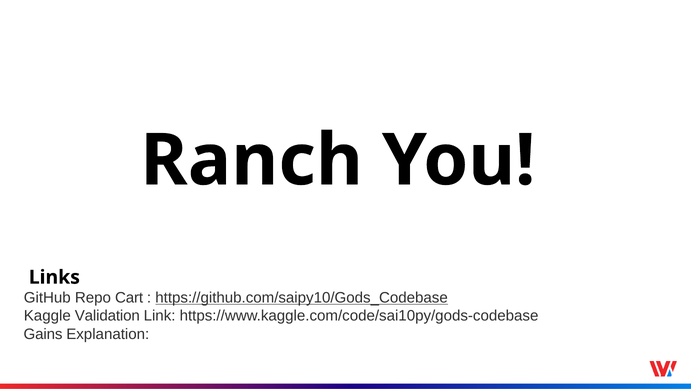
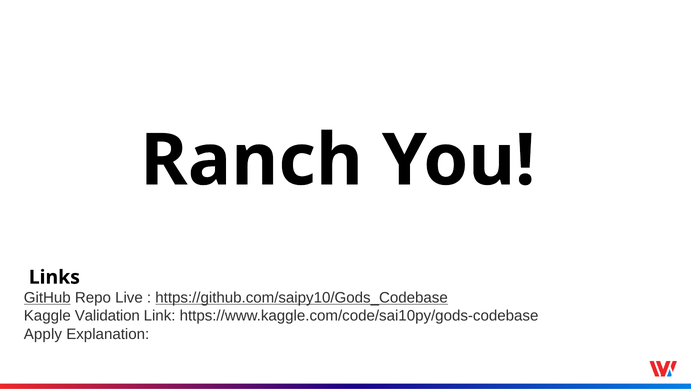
GitHub underline: none -> present
Cart: Cart -> Live
Gains: Gains -> Apply
